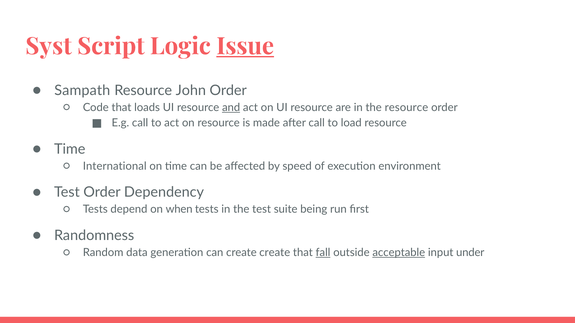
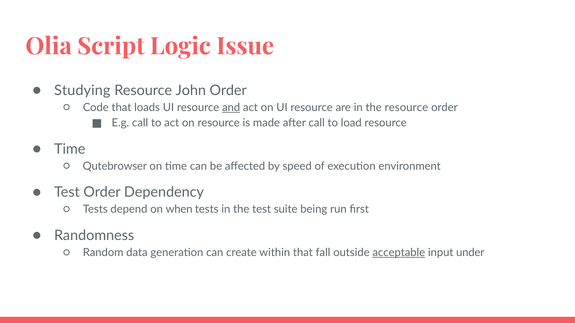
Syst: Syst -> Olia
Issue underline: present -> none
Sampath: Sampath -> Studying
International: International -> Qutebrowser
create create: create -> within
fall underline: present -> none
